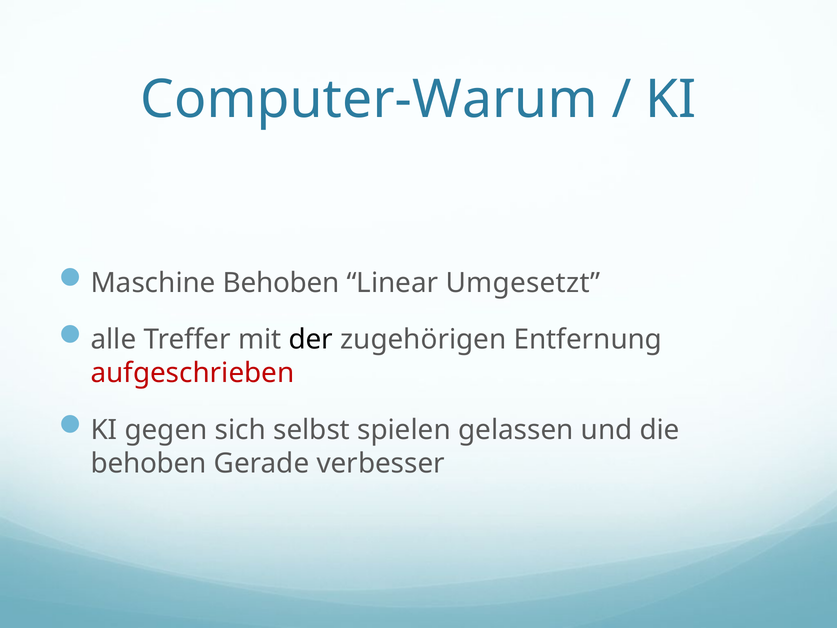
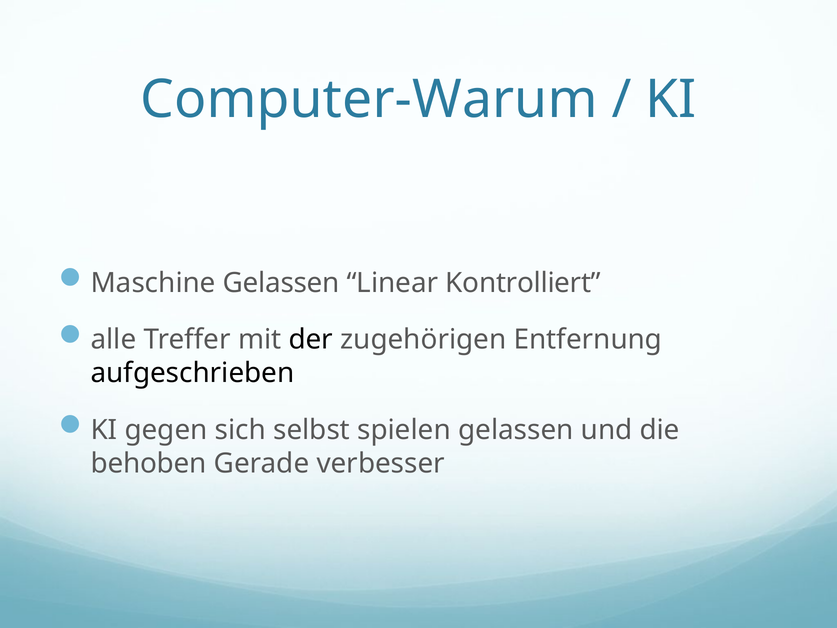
Maschine Behoben: Behoben -> Gelassen
Umgesetzt: Umgesetzt -> Kontrolliert
aufgeschrieben colour: red -> black
